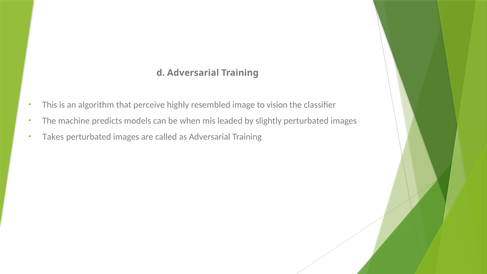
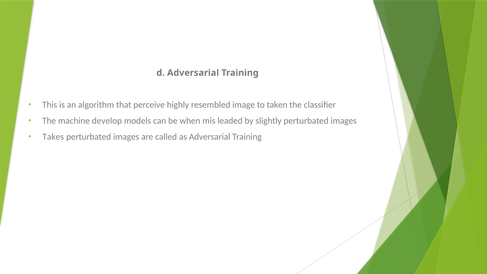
vision: vision -> taken
predicts: predicts -> develop
